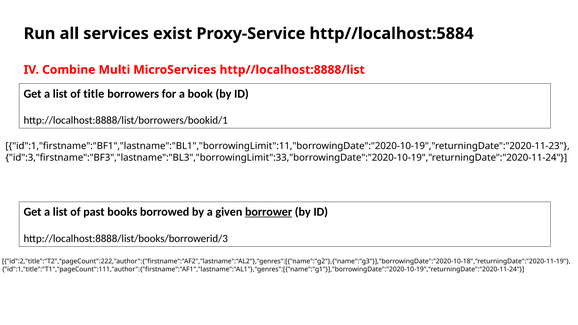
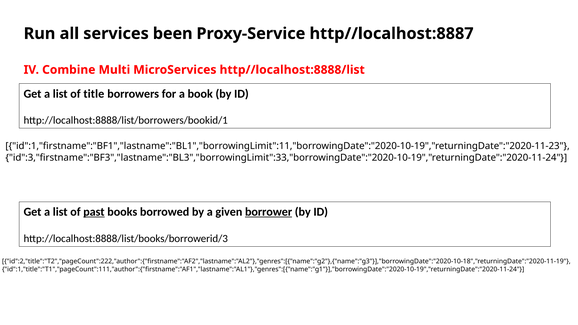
exist: exist -> been
http//localhost:5884: http//localhost:5884 -> http//localhost:8887
past underline: none -> present
